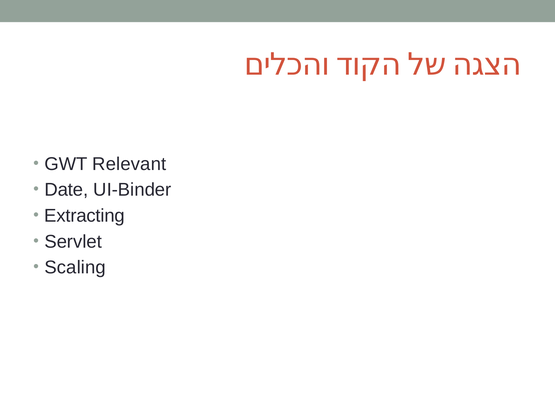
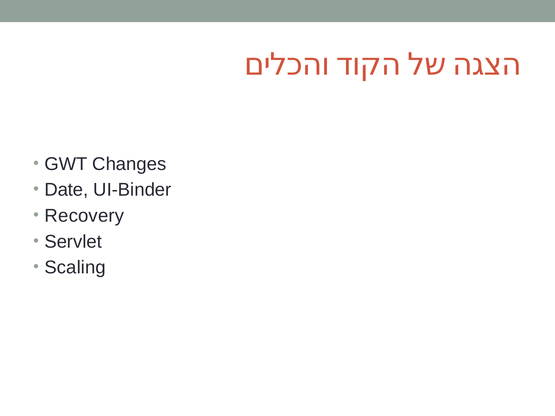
Relevant: Relevant -> Changes
Extracting: Extracting -> Recovery
